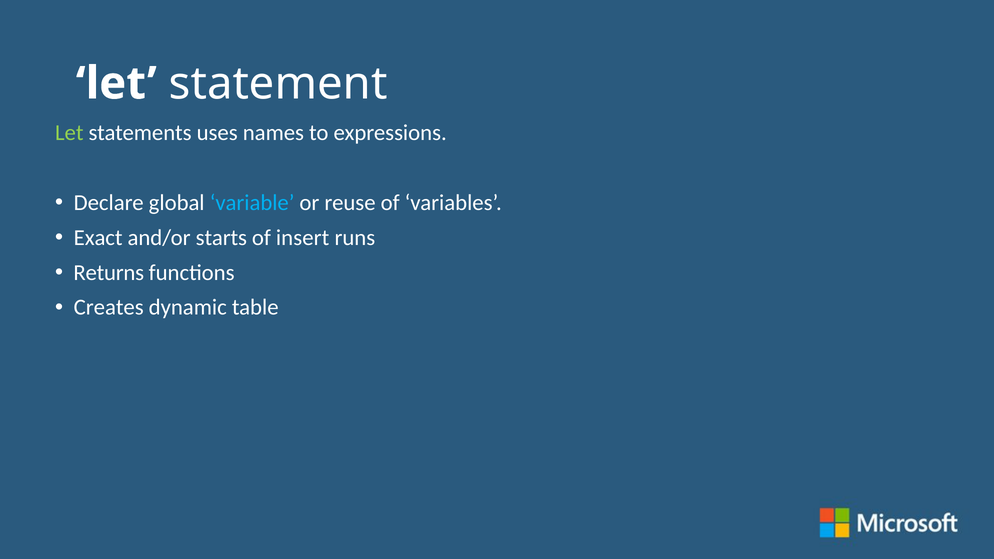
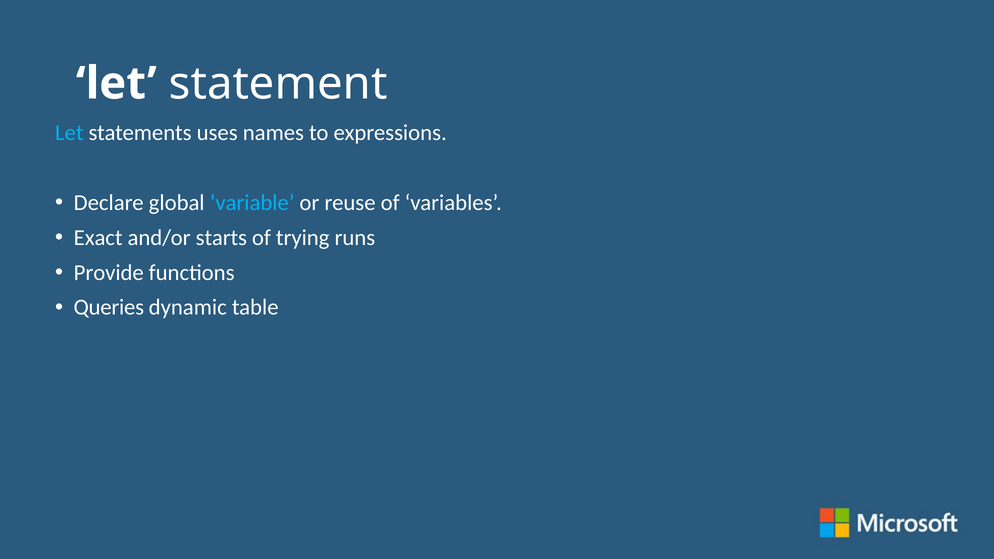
Let at (69, 133) colour: light green -> light blue
insert: insert -> trying
Returns: Returns -> Provide
Creates: Creates -> Queries
